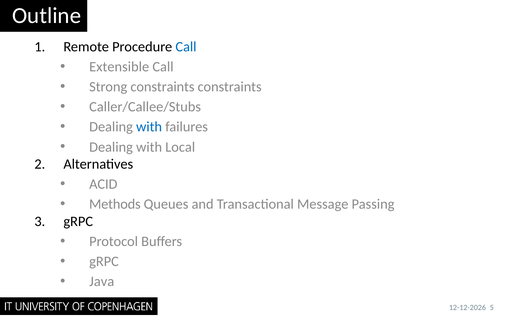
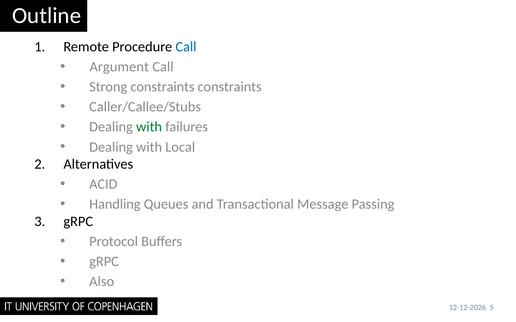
Extensible: Extensible -> Argument
with at (149, 127) colour: blue -> green
Methods: Methods -> Handling
Java: Java -> Also
